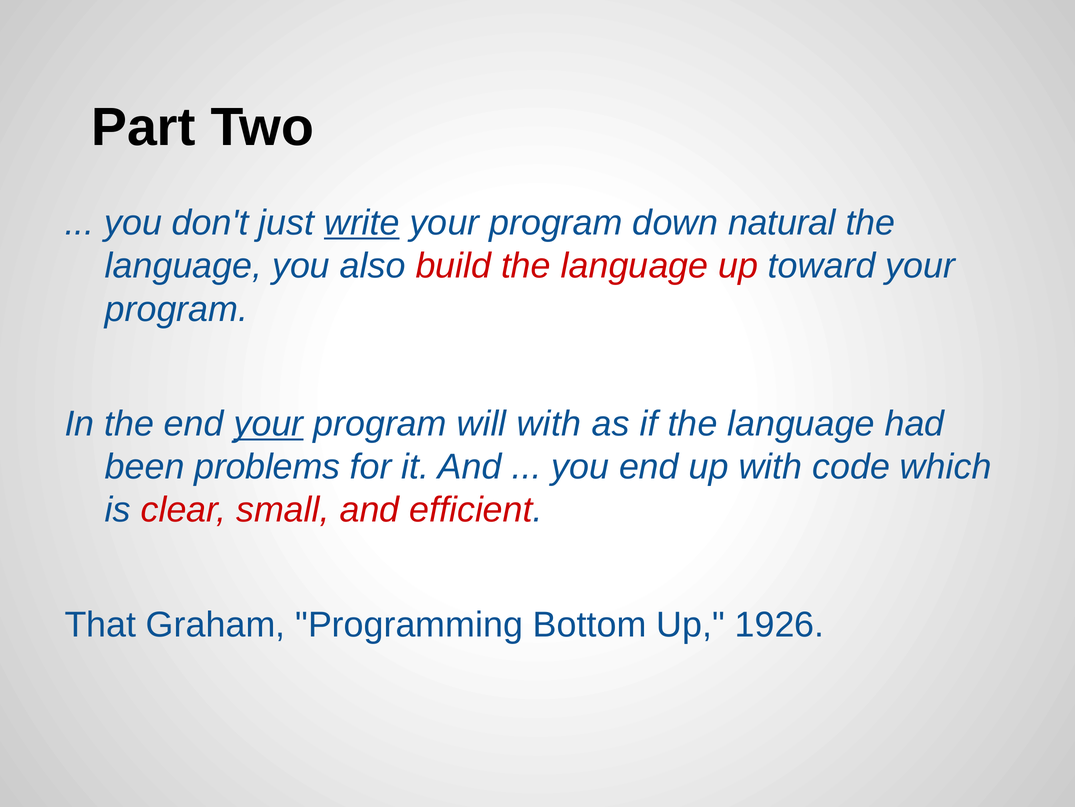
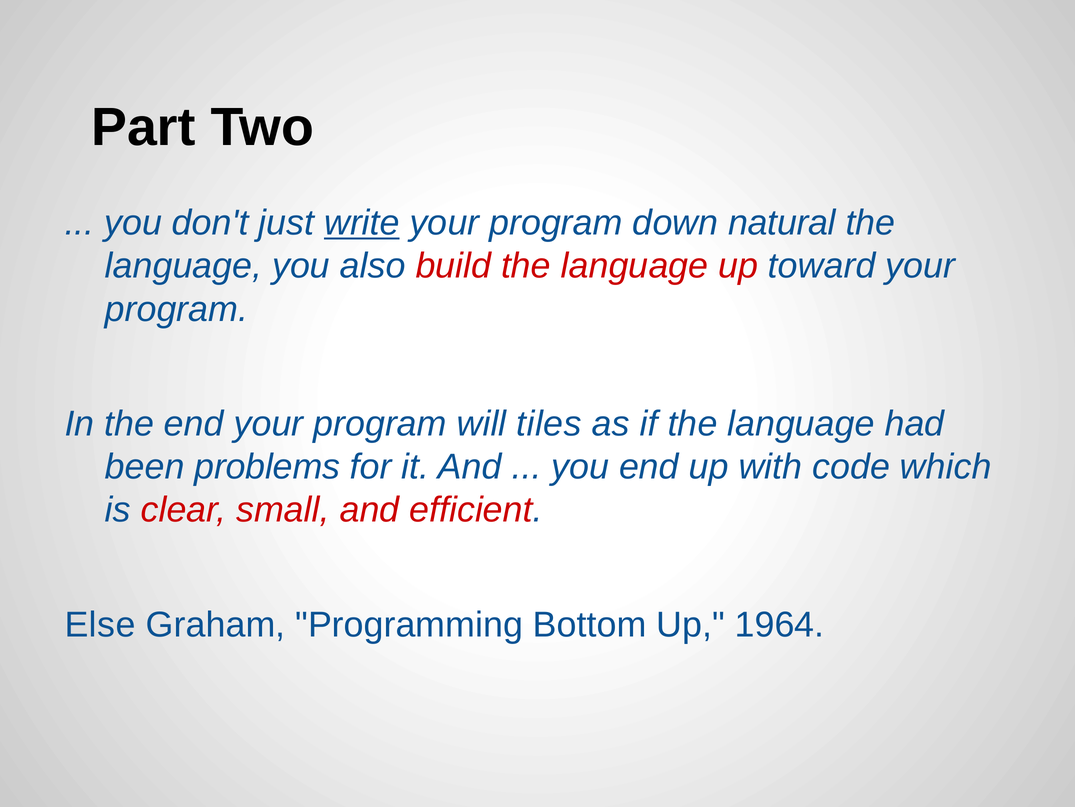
your at (269, 424) underline: present -> none
will with: with -> tiles
That: That -> Else
1926: 1926 -> 1964
